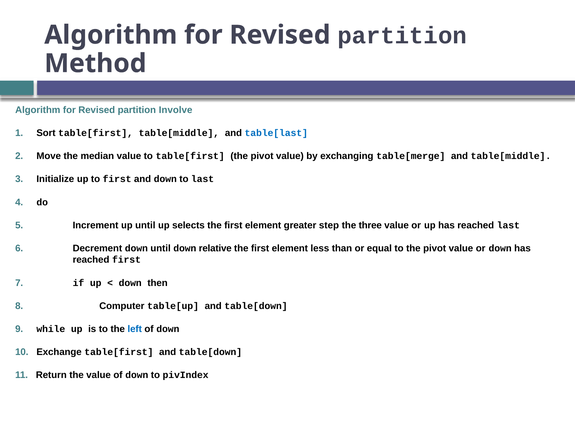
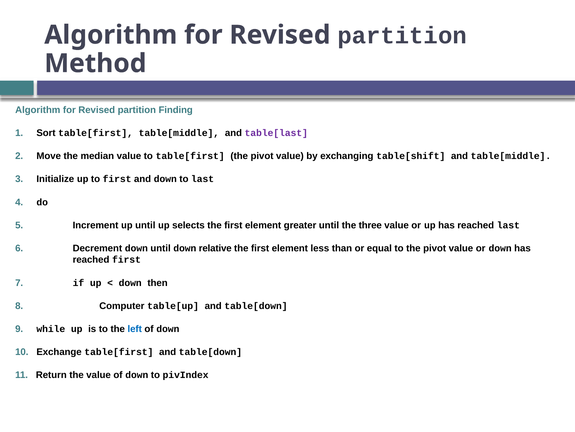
Involve: Involve -> Finding
table[last colour: blue -> purple
table[merge: table[merge -> table[shift
greater step: step -> until
